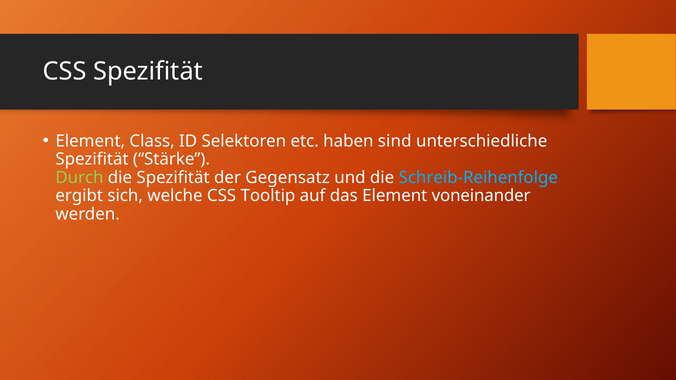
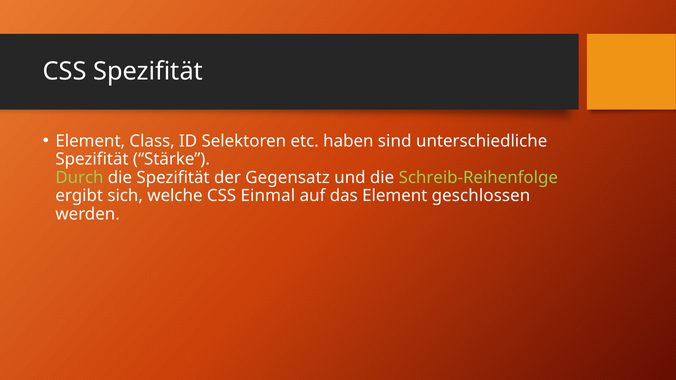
Schreib-Reihenfolge colour: light blue -> light green
Tooltip: Tooltip -> Einmal
voneinander: voneinander -> geschlossen
